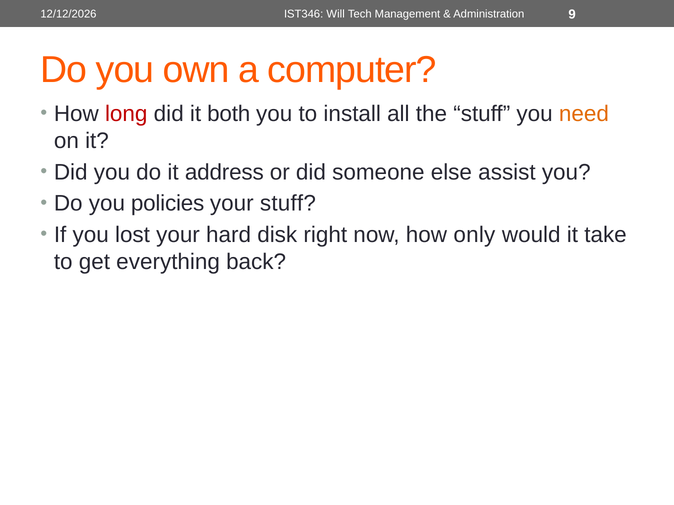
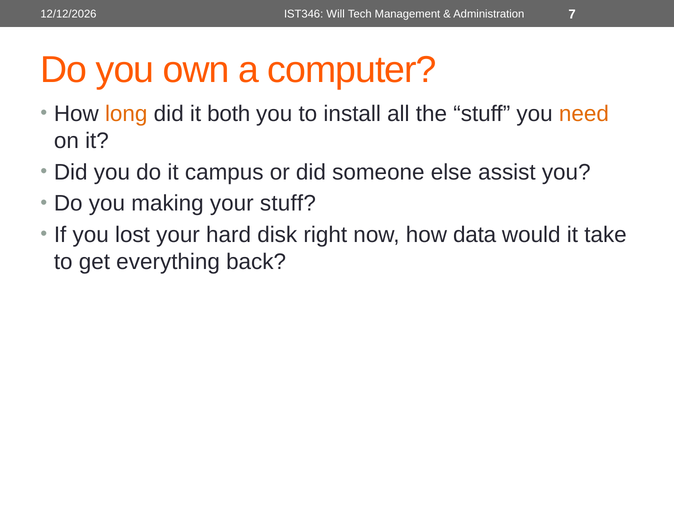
9: 9 -> 7
long colour: red -> orange
address: address -> campus
policies: policies -> making
only: only -> data
